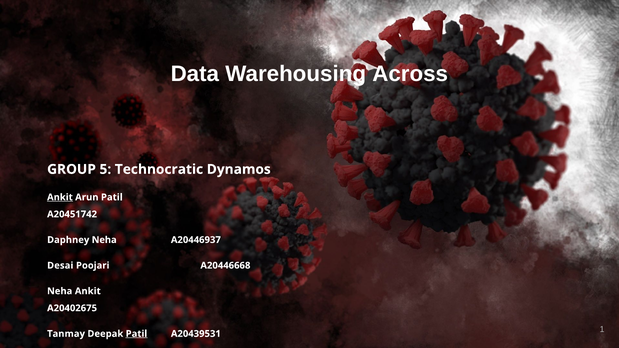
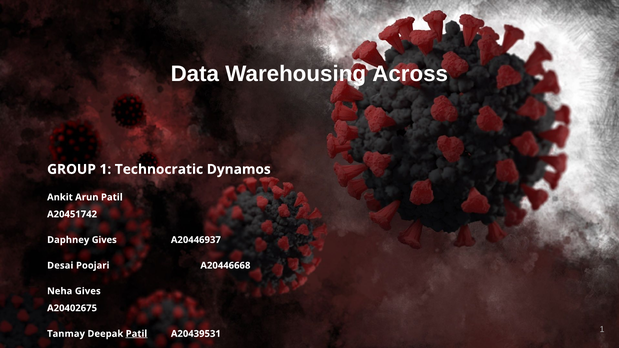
GROUP 5: 5 -> 1
Ankit at (60, 197) underline: present -> none
Daphney Neha: Neha -> Gives
Neha Ankit: Ankit -> Gives
